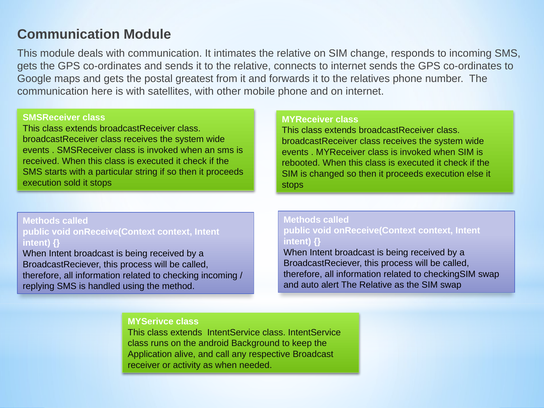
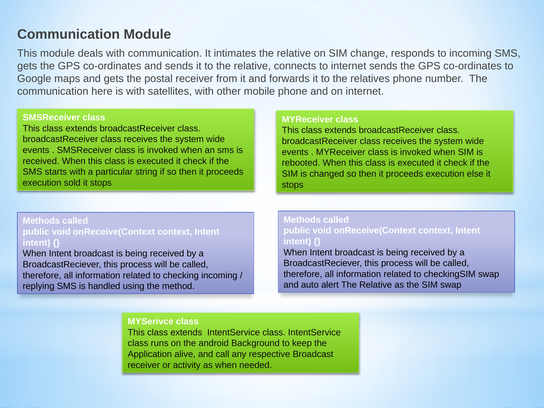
postal greatest: greatest -> receiver
